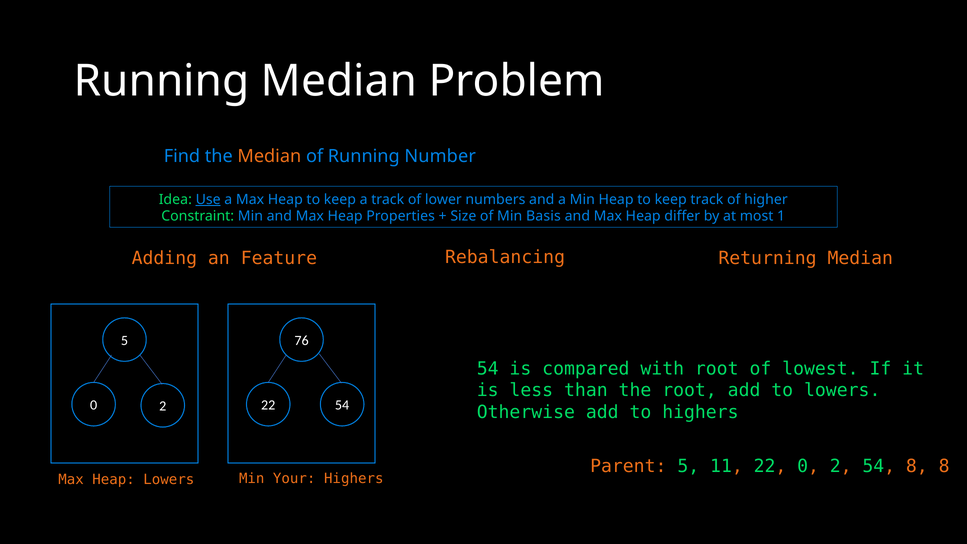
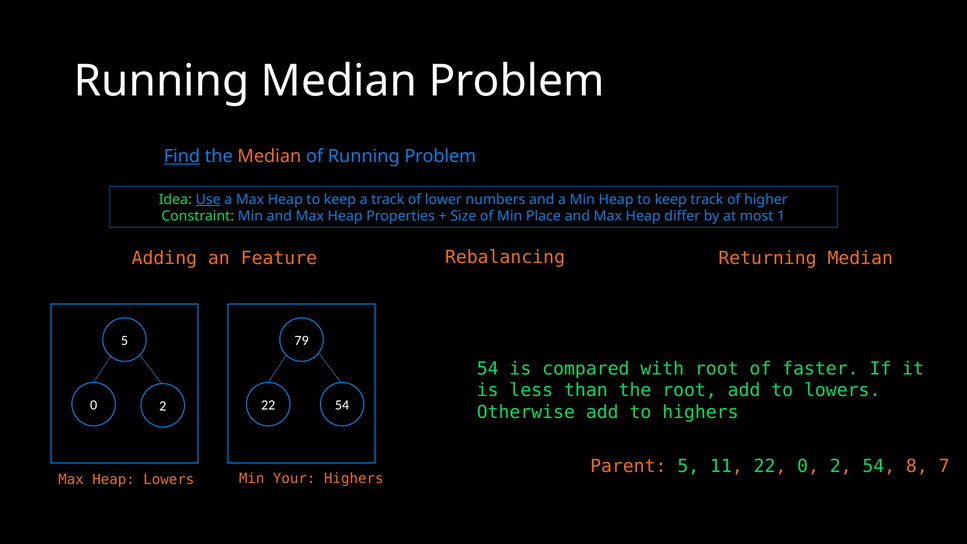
Find underline: none -> present
Running Number: Number -> Problem
Basis: Basis -> Place
76: 76 -> 79
lowest: lowest -> faster
8 8: 8 -> 7
